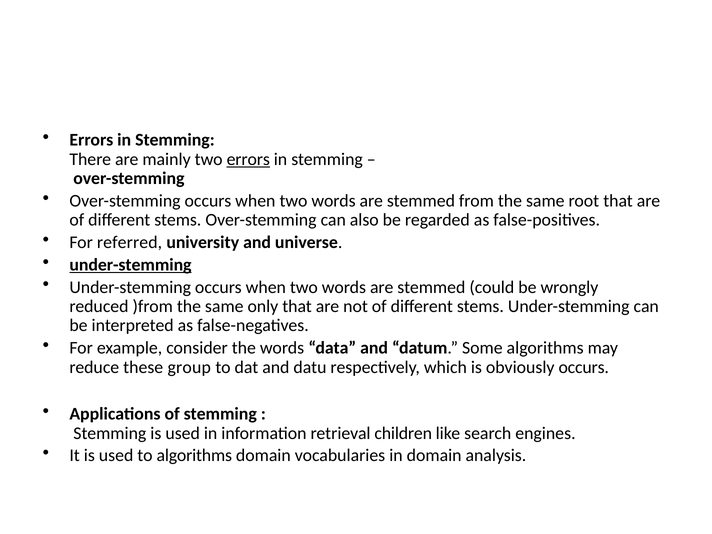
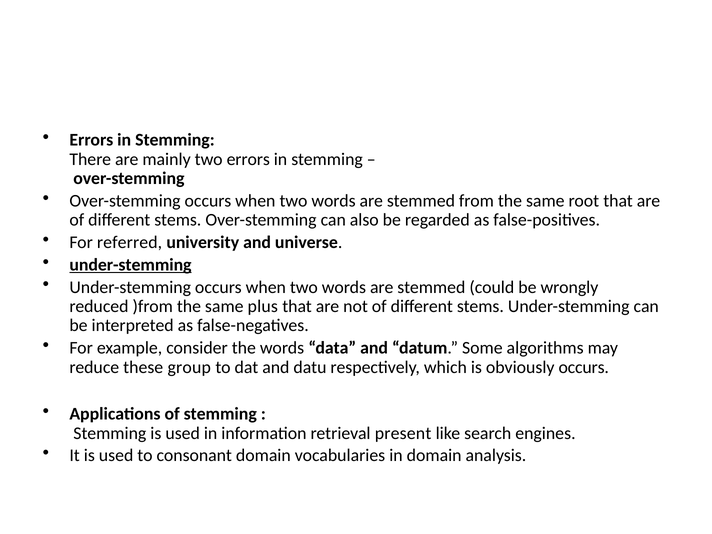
errors at (248, 159) underline: present -> none
only: only -> plus
children: children -> present
to algorithms: algorithms -> consonant
